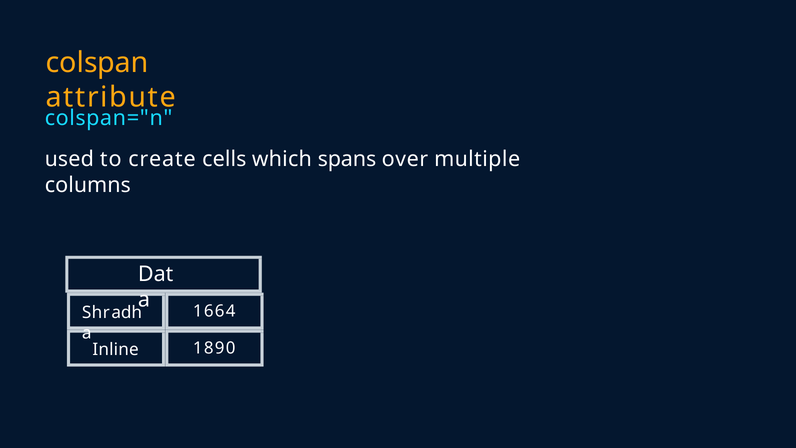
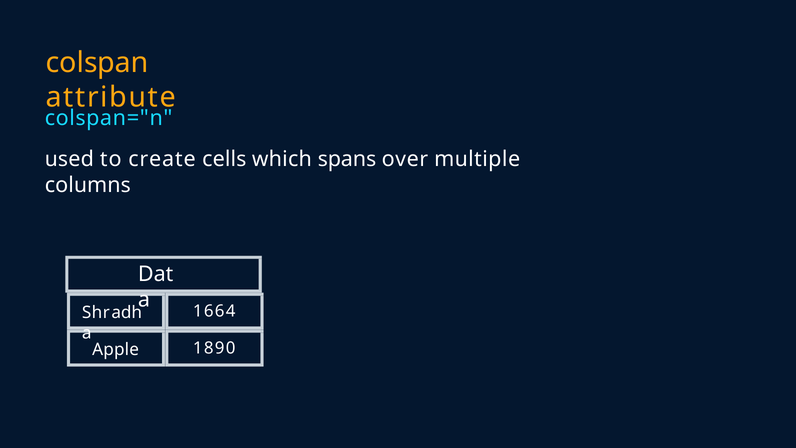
Inline: Inline -> Apple
